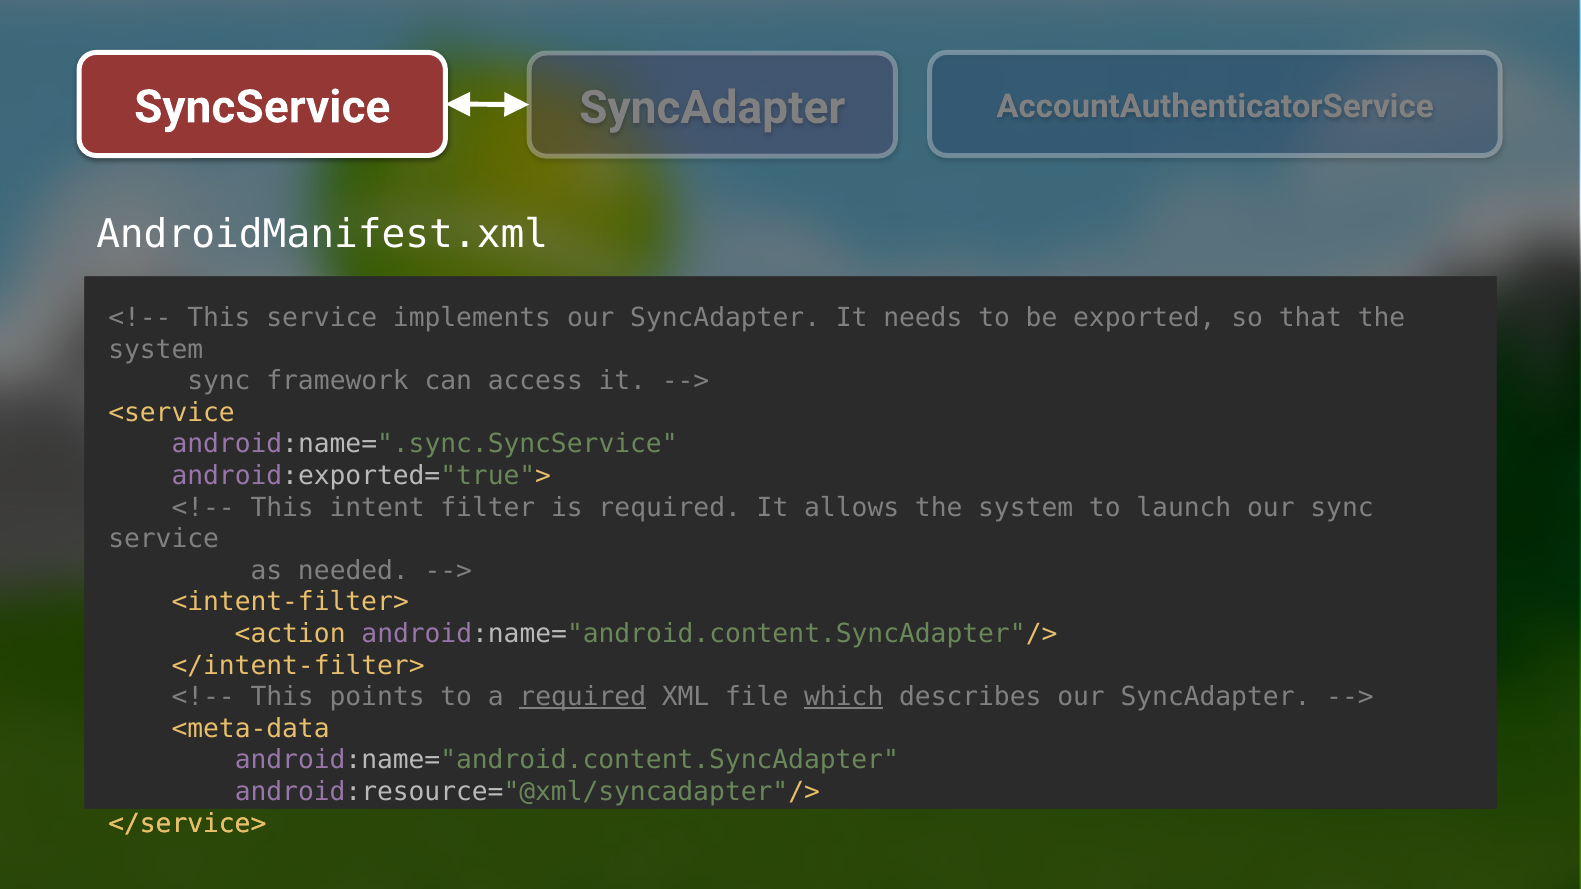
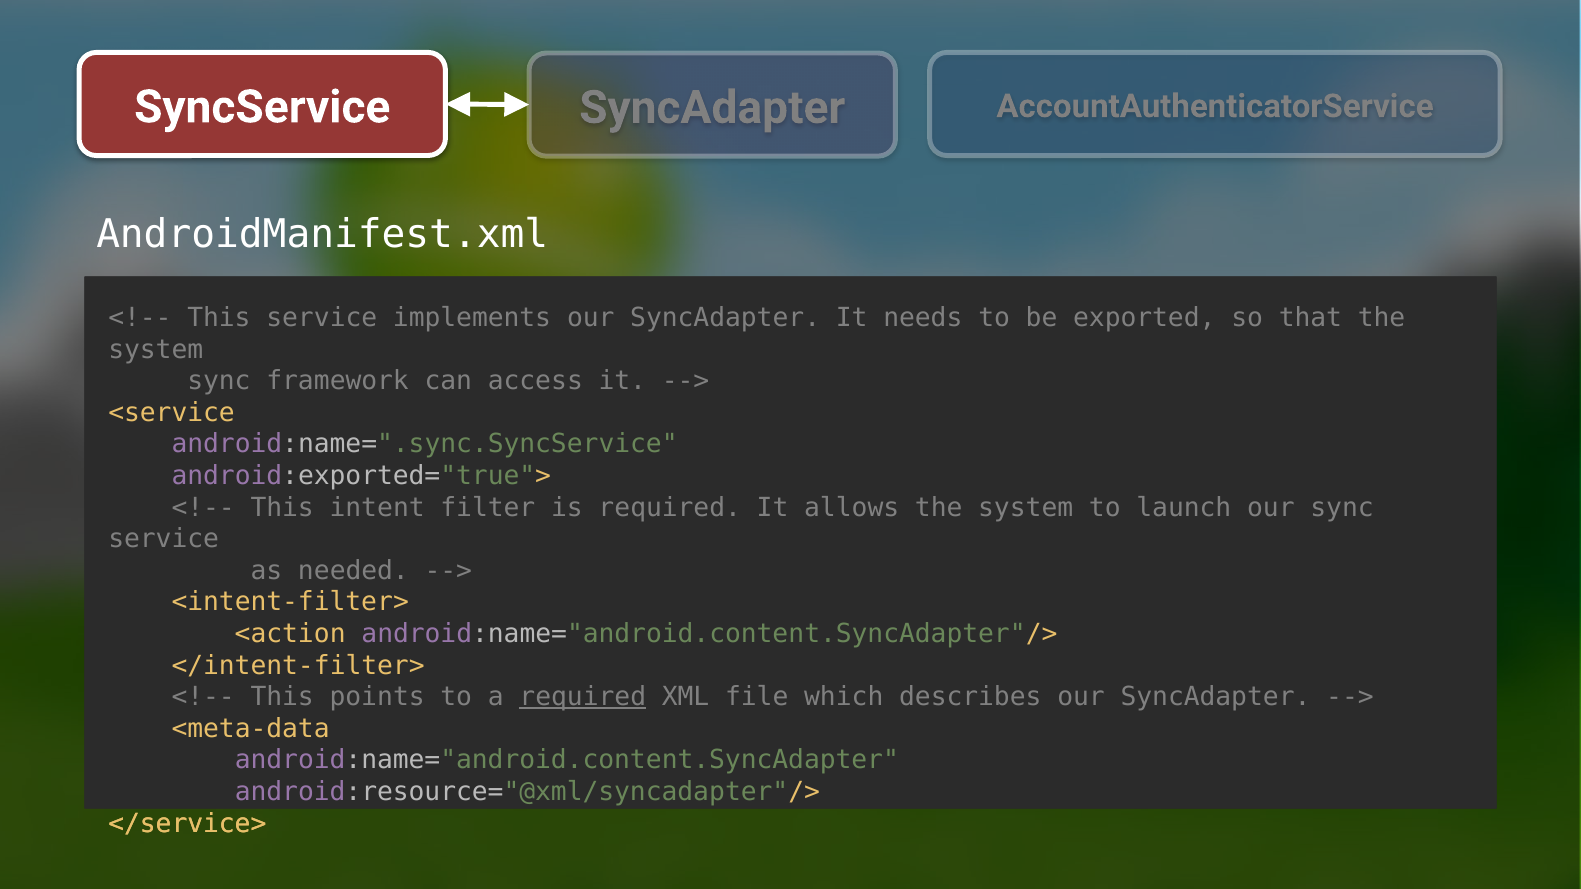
which underline: present -> none
